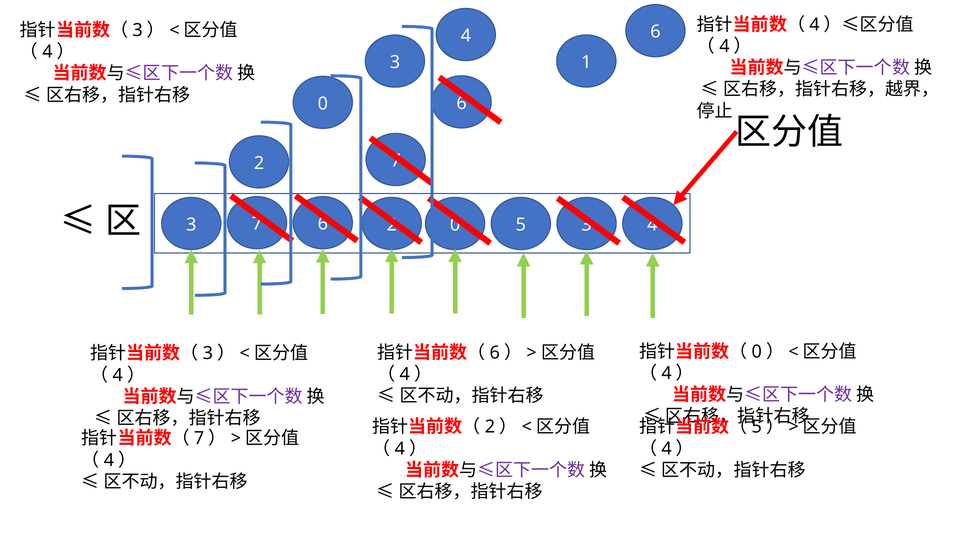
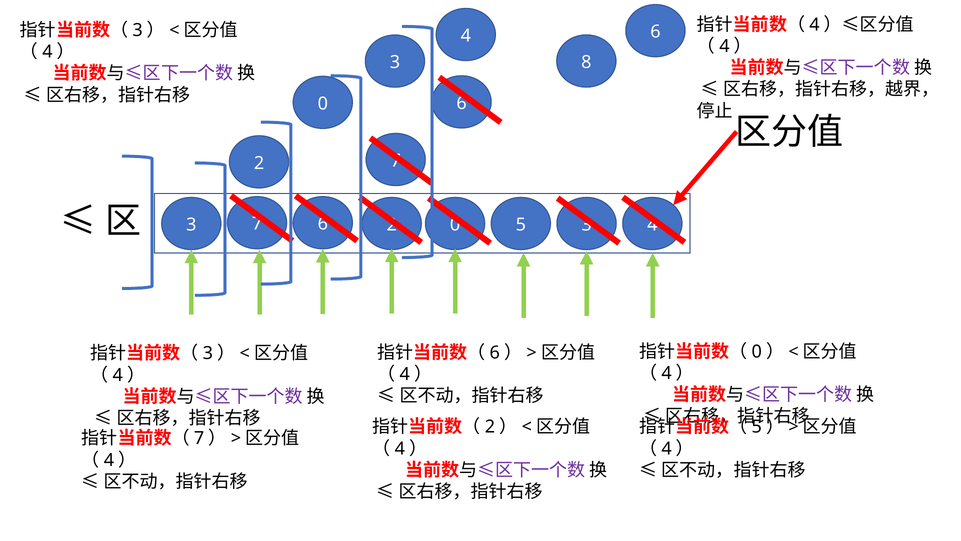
1: 1 -> 8
